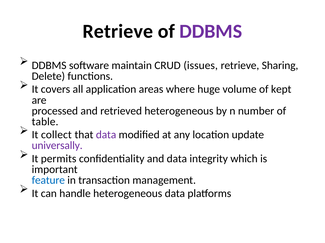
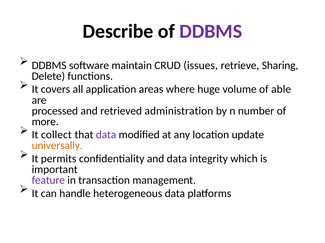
Retrieve at (118, 31): Retrieve -> Describe
kept: kept -> able
retrieved heterogeneous: heterogeneous -> administration
table: table -> more
universally colour: purple -> orange
feature colour: blue -> purple
